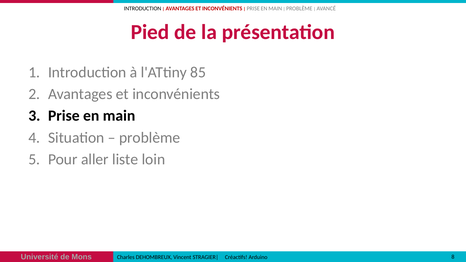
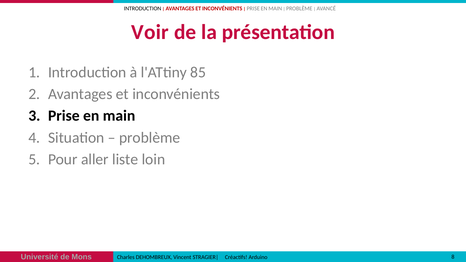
Pied: Pied -> Voir
